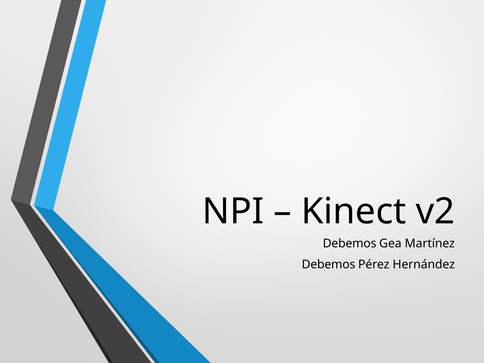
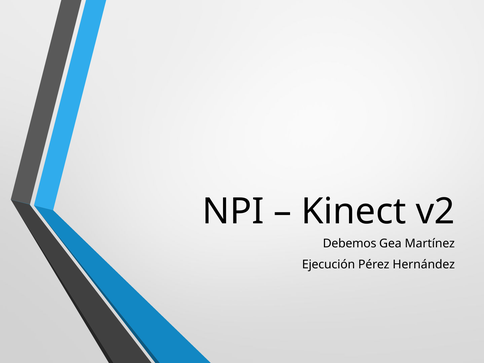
Debemos at (329, 265): Debemos -> Ejecución
